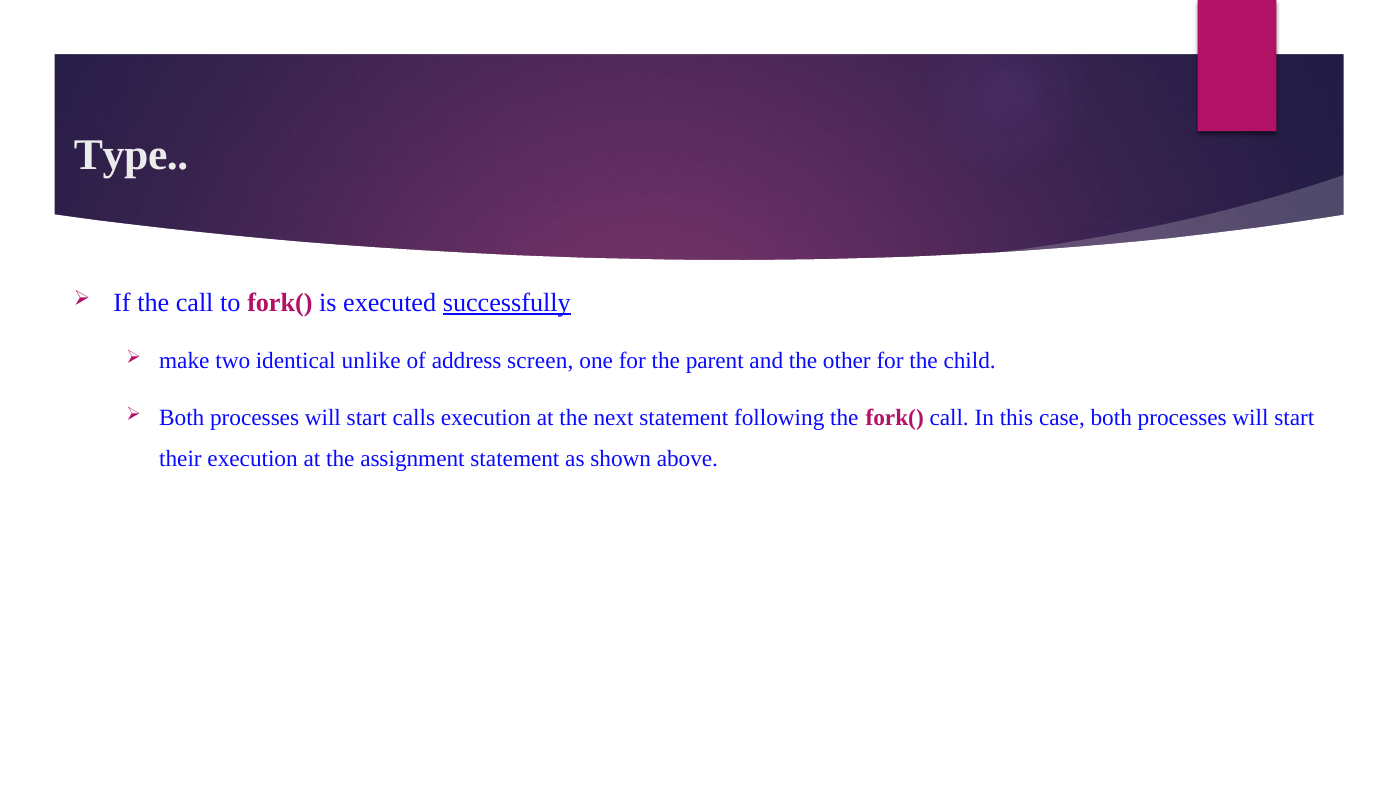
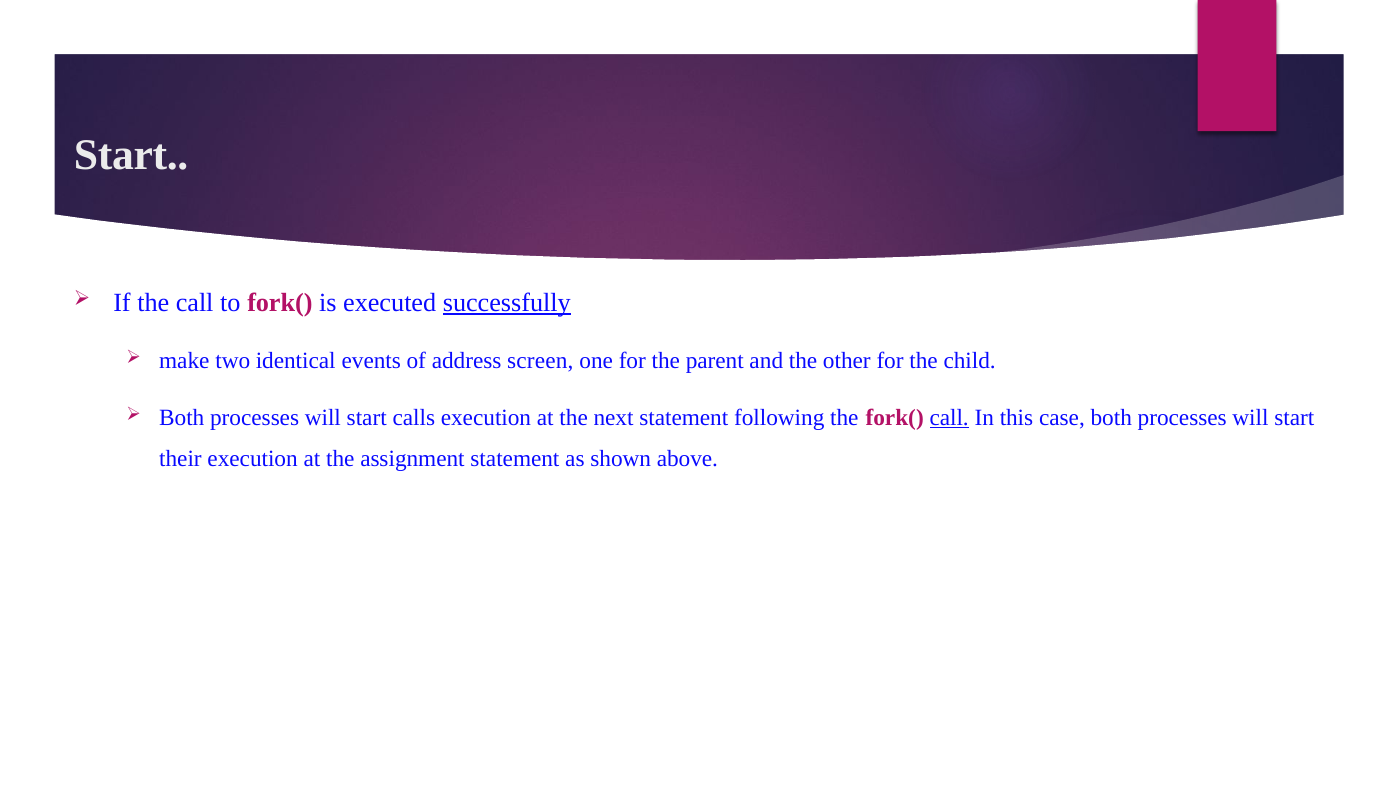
Type at (131, 155): Type -> Start
unlike: unlike -> events
call at (949, 417) underline: none -> present
